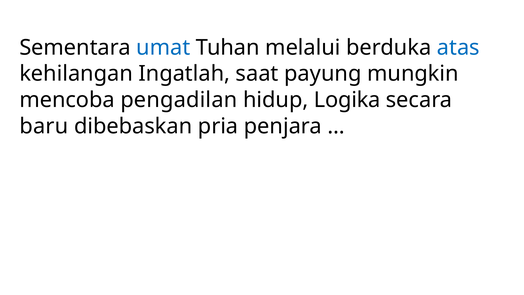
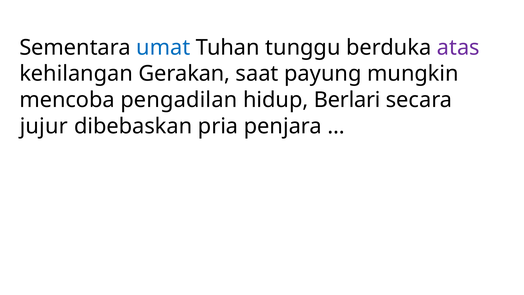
melalui: melalui -> tunggu
atas colour: blue -> purple
Ingatlah: Ingatlah -> Gerakan
Logika: Logika -> Berlari
baru: baru -> jujur
